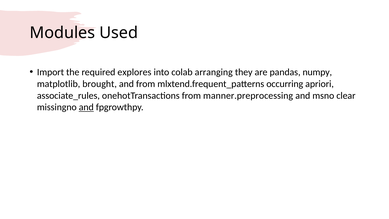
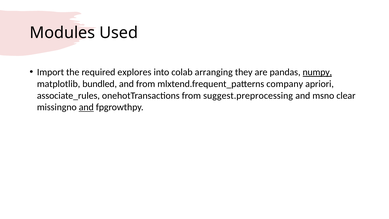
numpy underline: none -> present
brought: brought -> bundled
occurring: occurring -> company
manner.preprocessing: manner.preprocessing -> suggest.preprocessing
